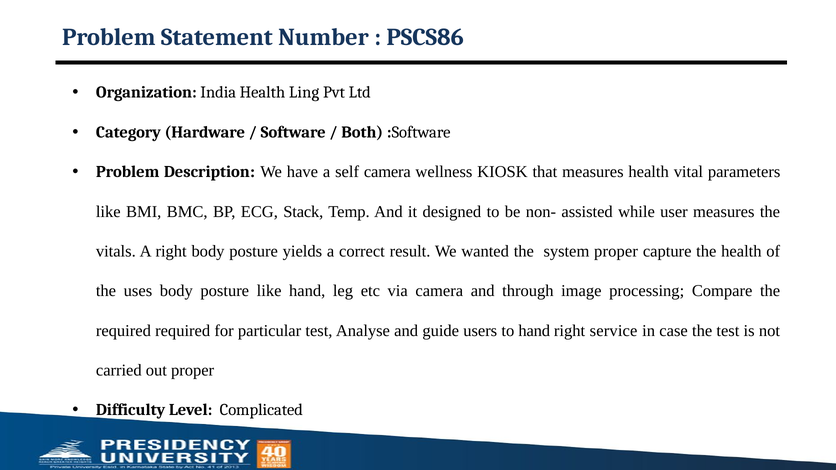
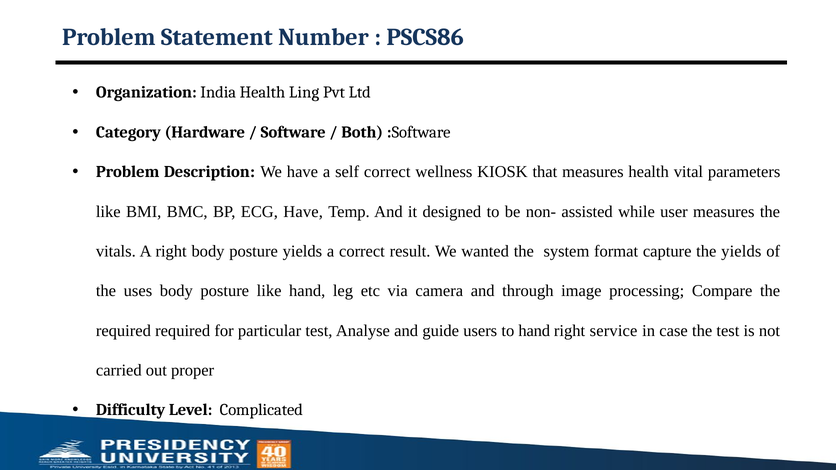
self camera: camera -> correct
ECG Stack: Stack -> Have
system proper: proper -> format
the health: health -> yields
